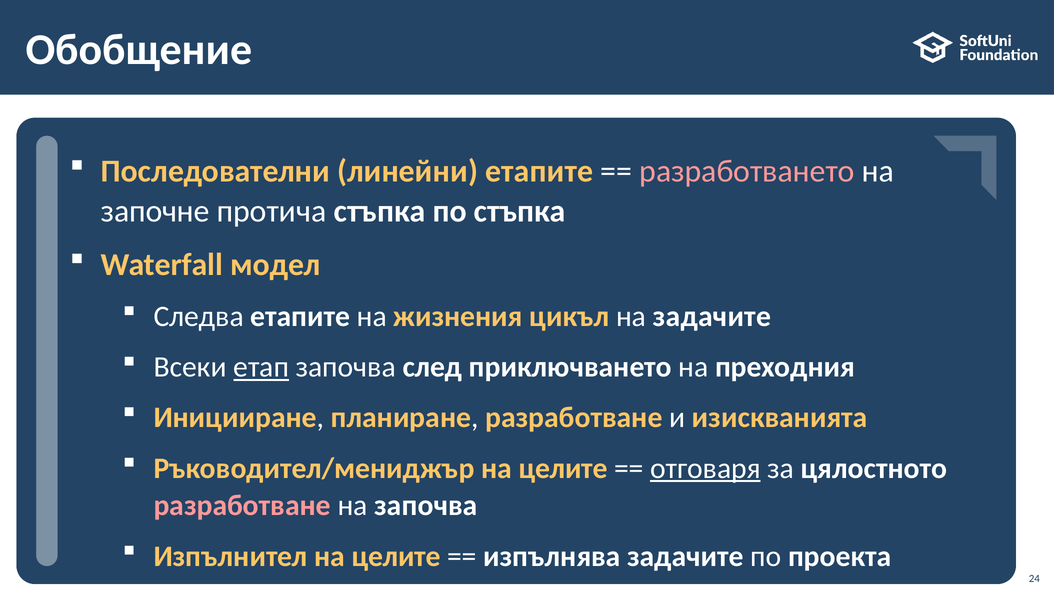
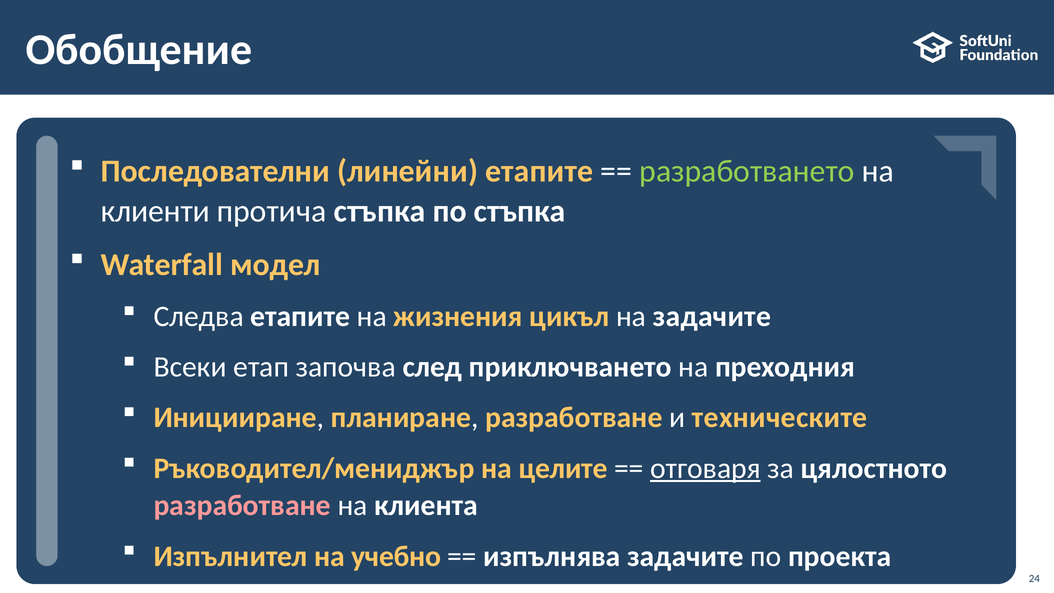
разработването colour: pink -> light green
започне: започне -> клиенти
етап underline: present -> none
изискванията: изискванията -> техническите
на започва: започва -> клиента
Изпълнител на целите: целите -> учебно
